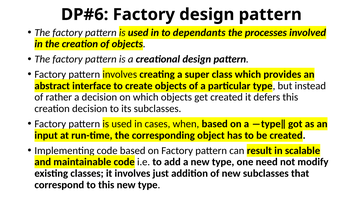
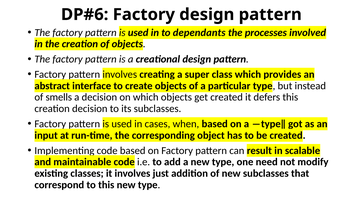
rather: rather -> smells
